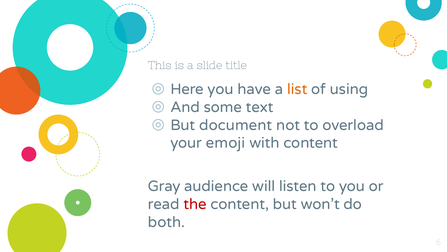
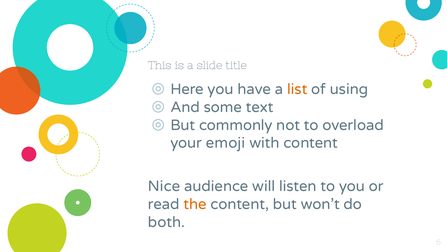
document: document -> commonly
Gray: Gray -> Nice
the colour: red -> orange
